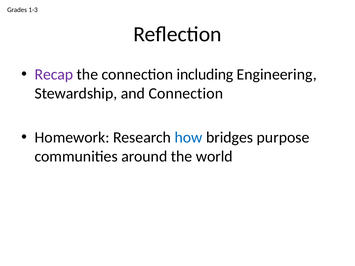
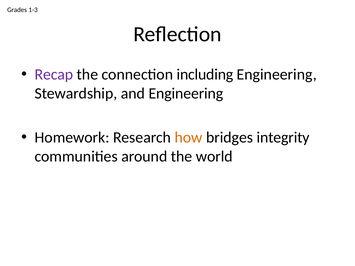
and Connection: Connection -> Engineering
how colour: blue -> orange
purpose: purpose -> integrity
